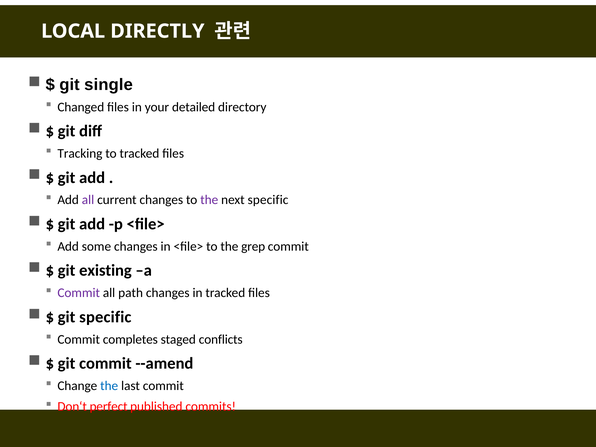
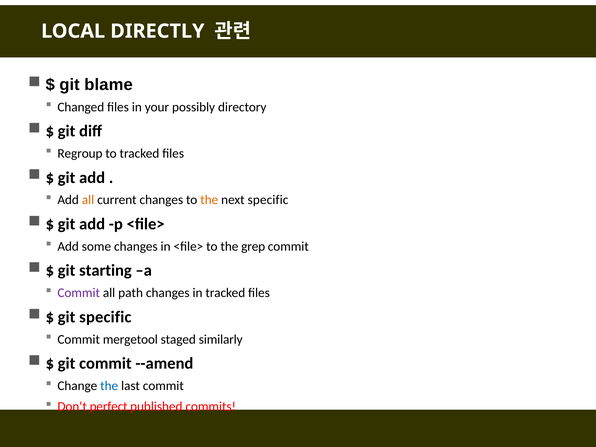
single: single -> blame
detailed: detailed -> possibly
Tracking: Tracking -> Regroup
all at (88, 200) colour: purple -> orange
the at (209, 200) colour: purple -> orange
existing: existing -> starting
completes: completes -> mergetool
conflicts: conflicts -> similarly
